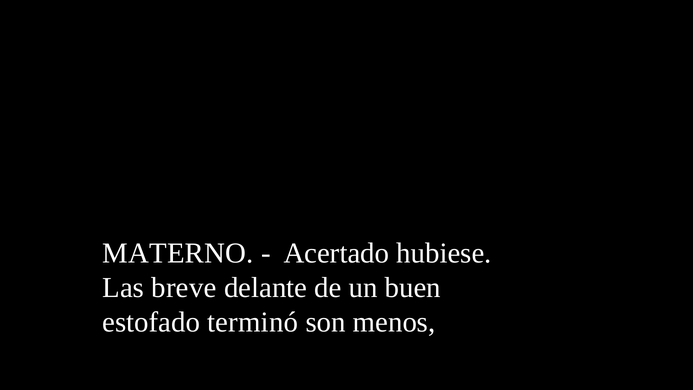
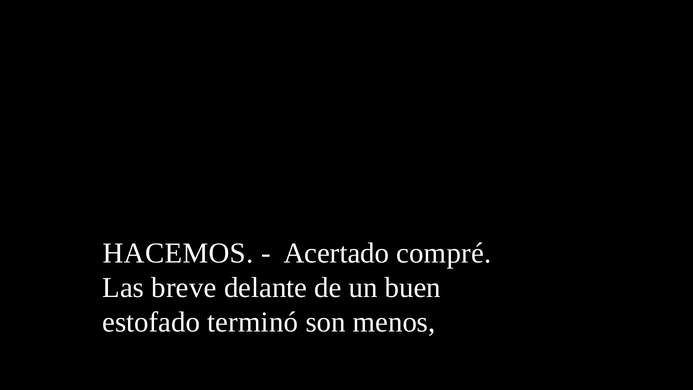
MATERNO: MATERNO -> HACEMOS
hubiese: hubiese -> compré
